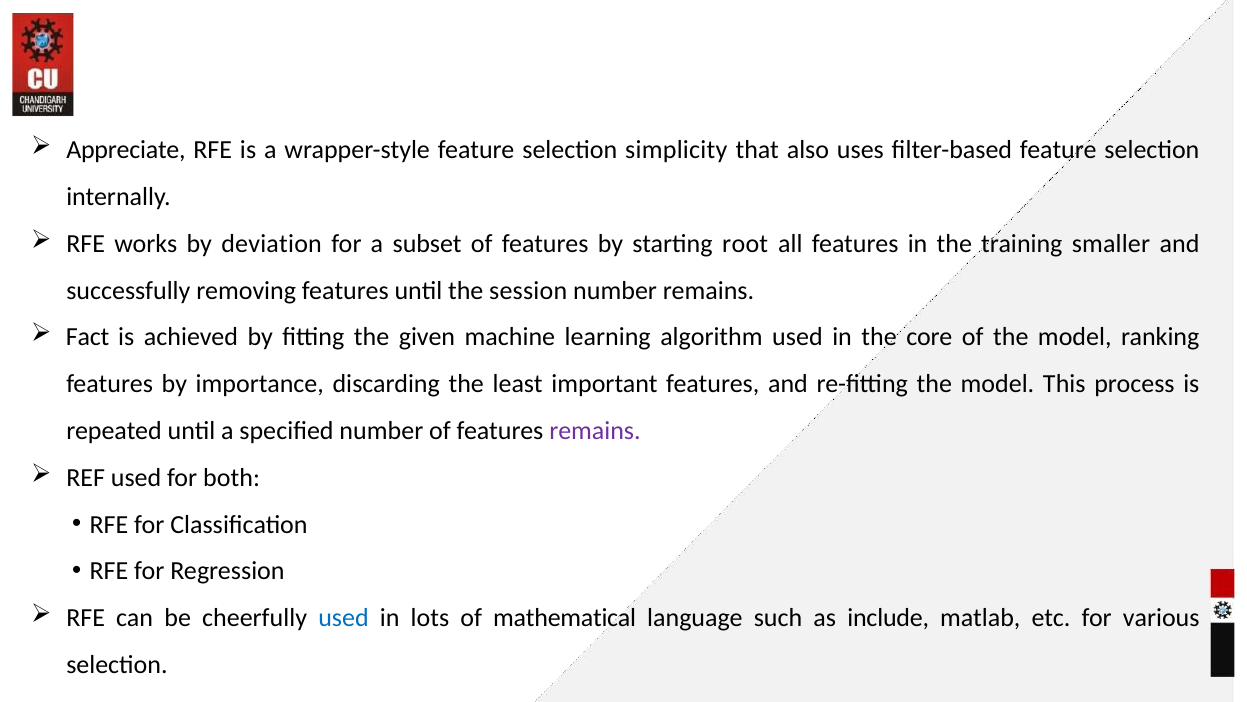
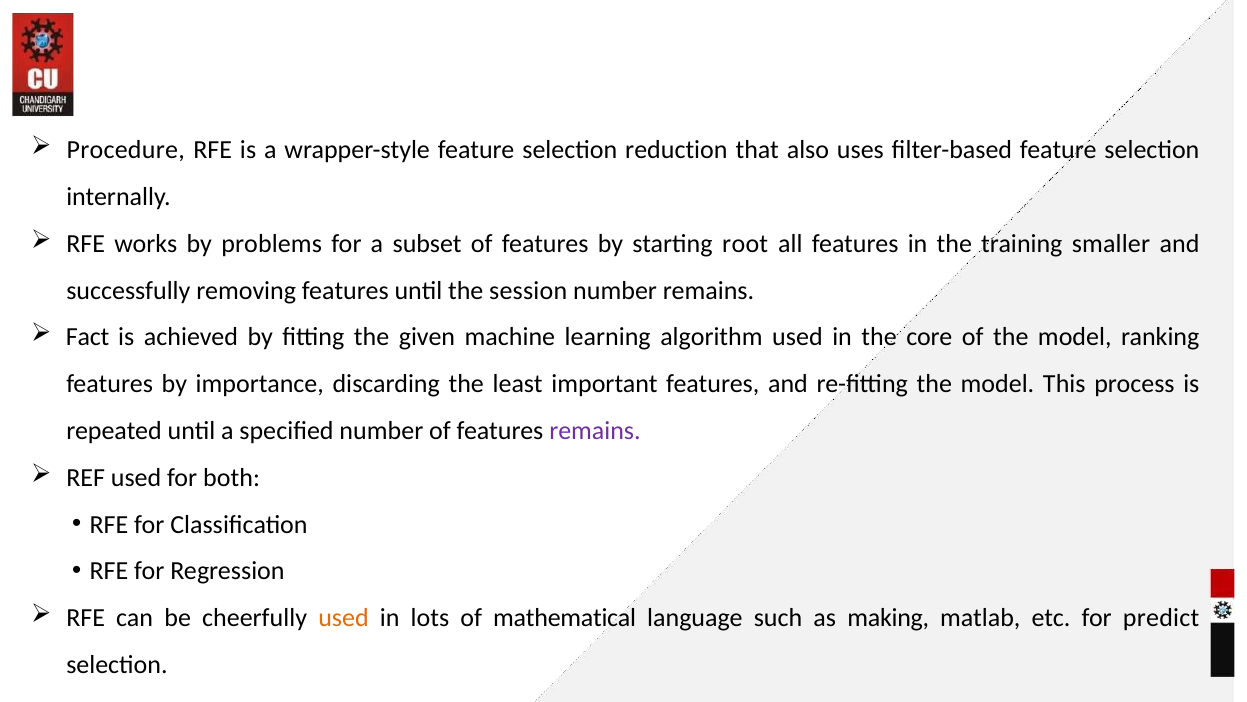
Appreciate: Appreciate -> Procedure
simplicity: simplicity -> reduction
deviation: deviation -> problems
used at (343, 618) colour: blue -> orange
include: include -> making
various: various -> predict
